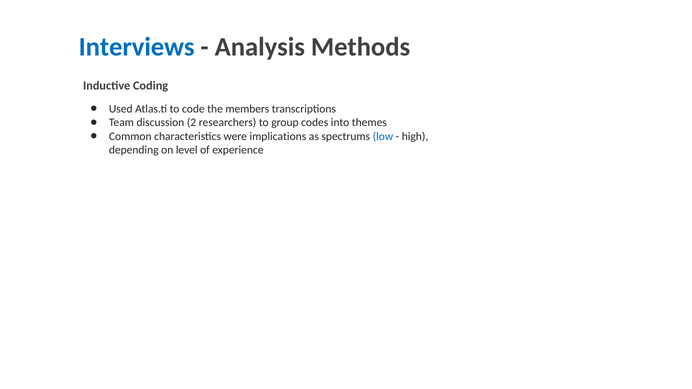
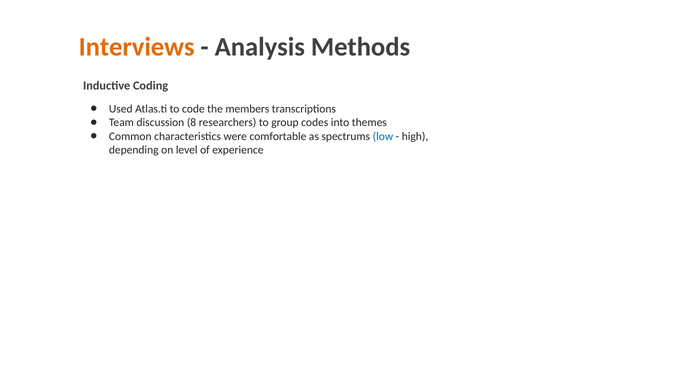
Interviews colour: blue -> orange
2: 2 -> 8
implications: implications -> comfortable
